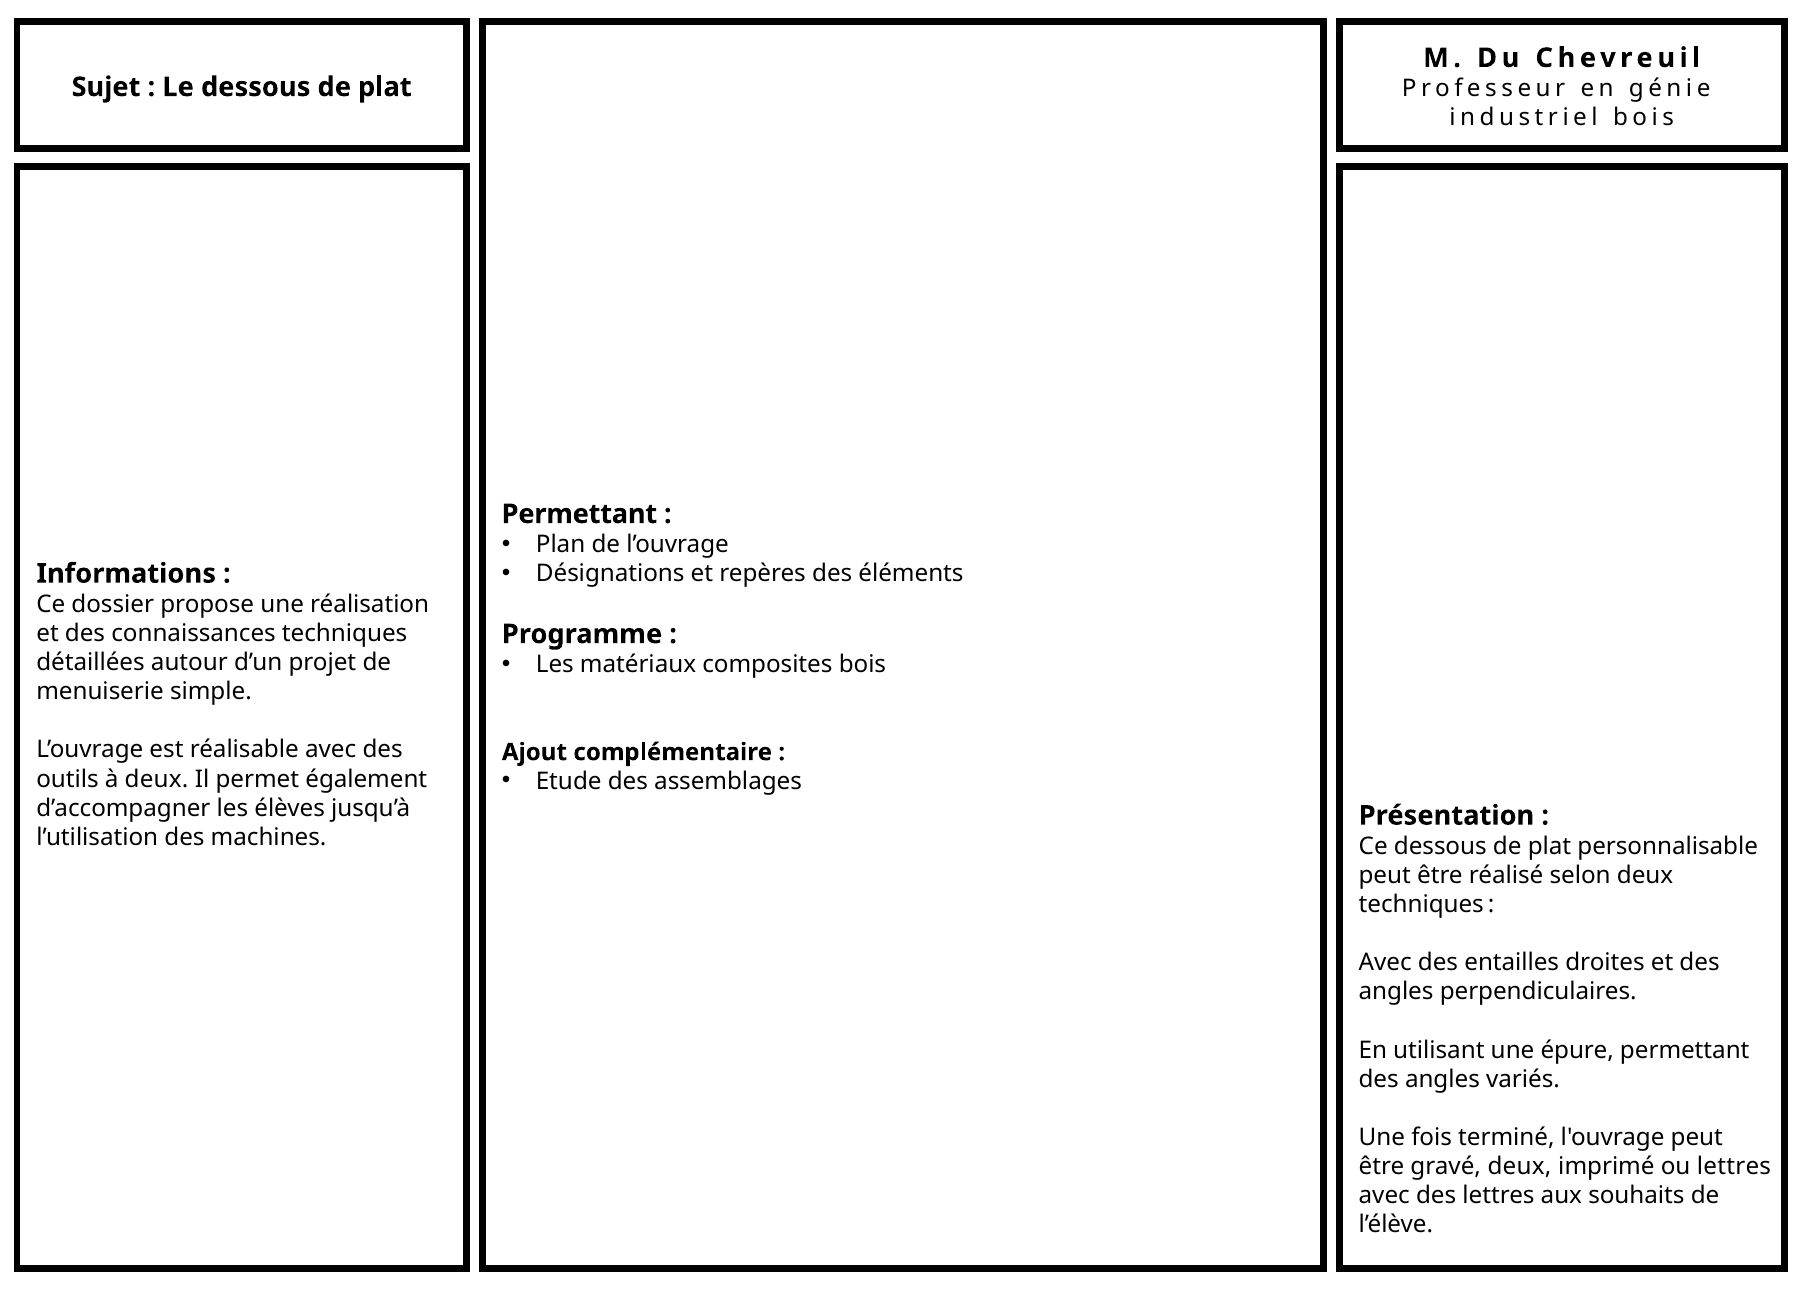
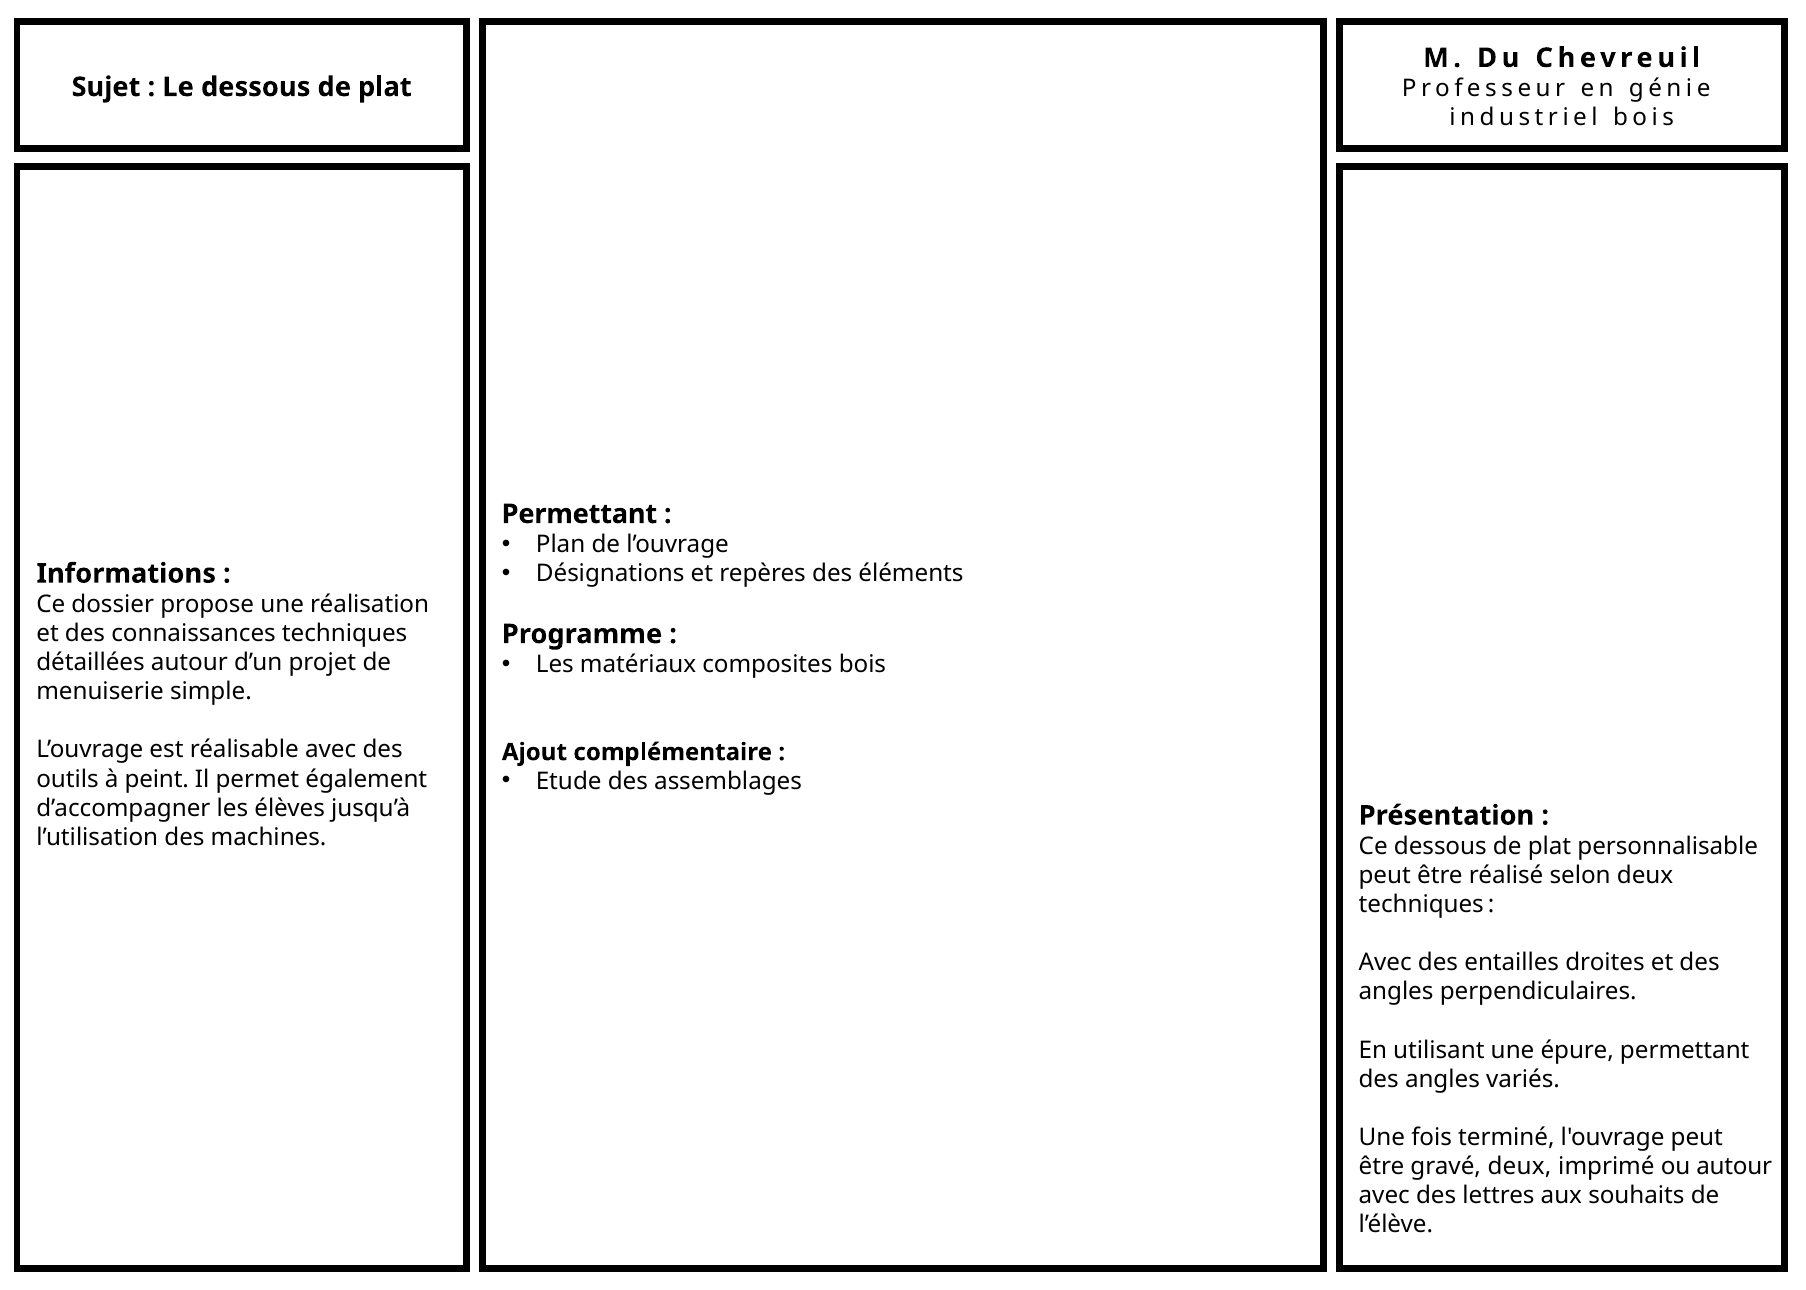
à deux: deux -> peint
ou lettres: lettres -> autour
